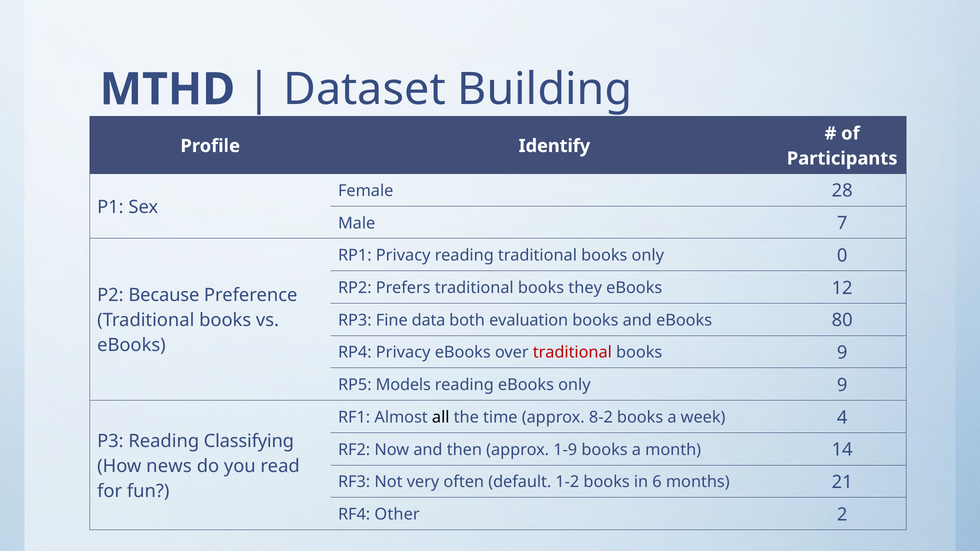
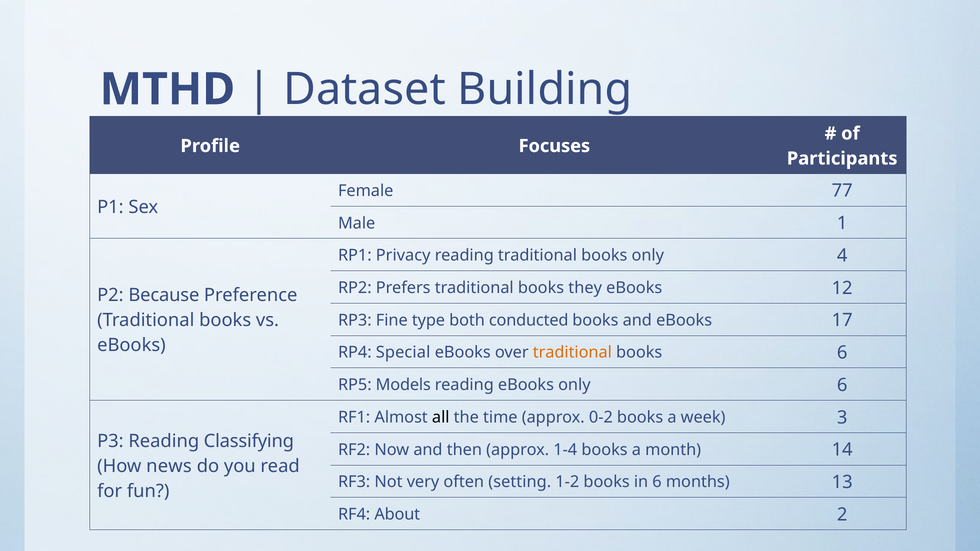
Identify: Identify -> Focuses
28: 28 -> 77
7: 7 -> 1
0: 0 -> 4
data: data -> type
evaluation: evaluation -> conducted
80: 80 -> 17
RP4 Privacy: Privacy -> Special
traditional at (572, 353) colour: red -> orange
books 9: 9 -> 6
only 9: 9 -> 6
8-2: 8-2 -> 0-2
4: 4 -> 3
1-9: 1-9 -> 1-4
default: default -> setting
21: 21 -> 13
Other: Other -> About
